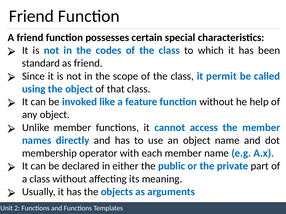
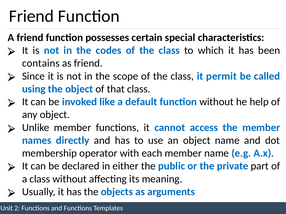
standard: standard -> contains
feature: feature -> default
